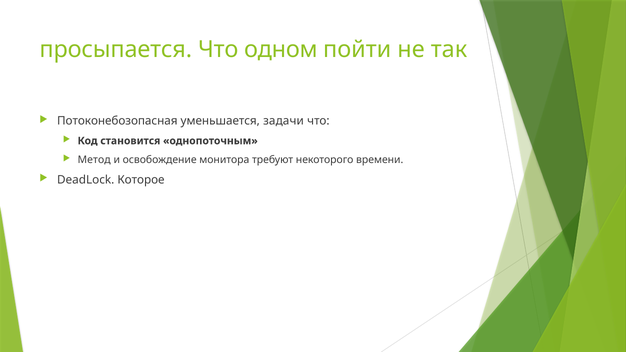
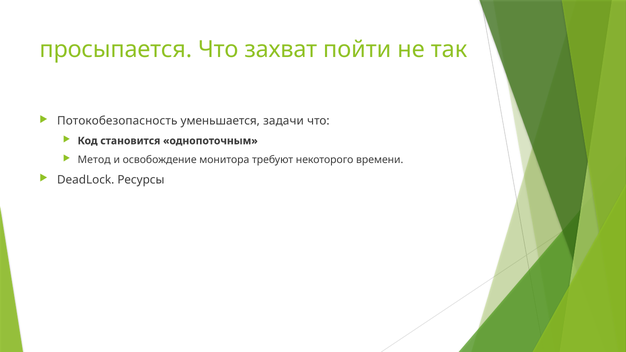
одном: одном -> захват
Потоконебозопасная: Потоконебозопасная -> Потокобезопасность
Которое: Которое -> Ресурсы
